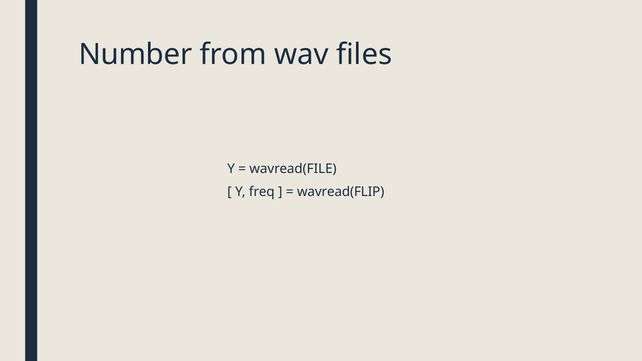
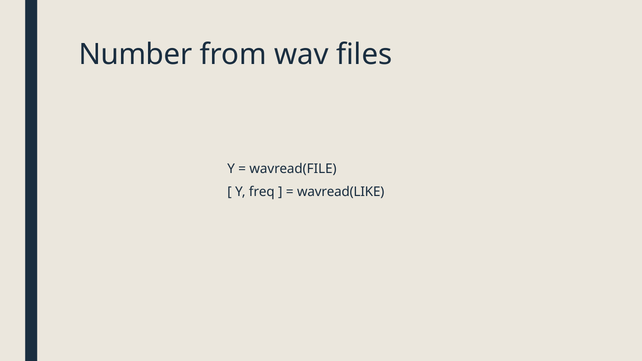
wavread(FLIP: wavread(FLIP -> wavread(LIKE
